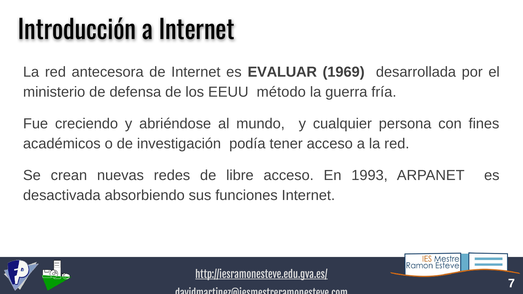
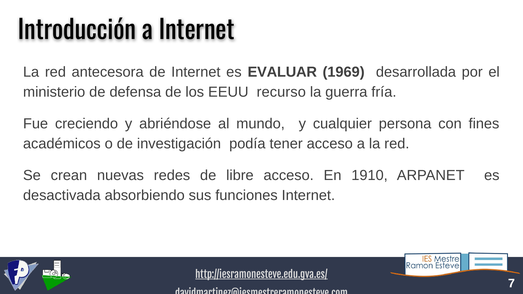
método: método -> recurso
1993: 1993 -> 1910
